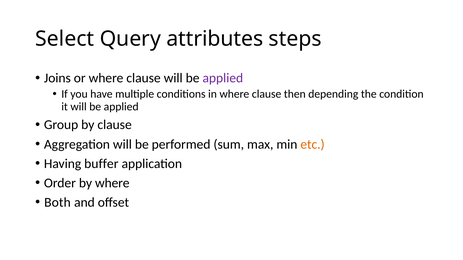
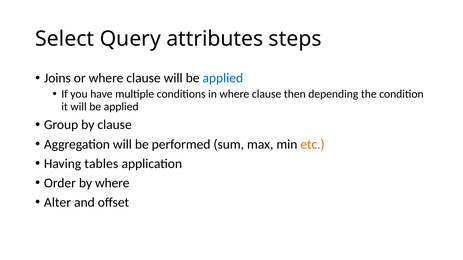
applied at (223, 78) colour: purple -> blue
buffer: buffer -> tables
Both: Both -> Alter
